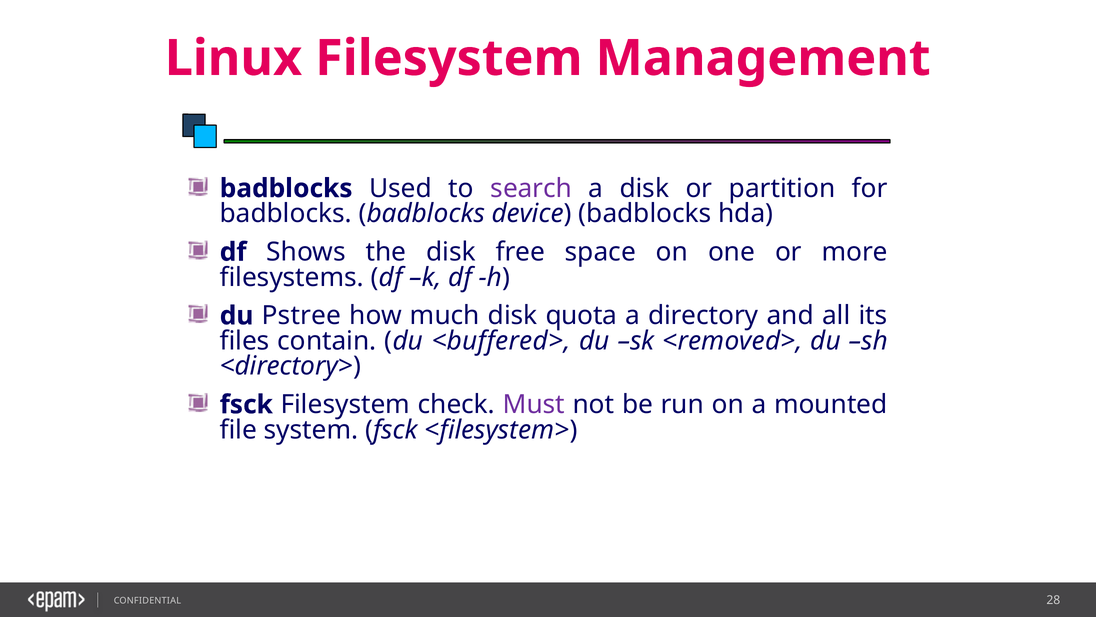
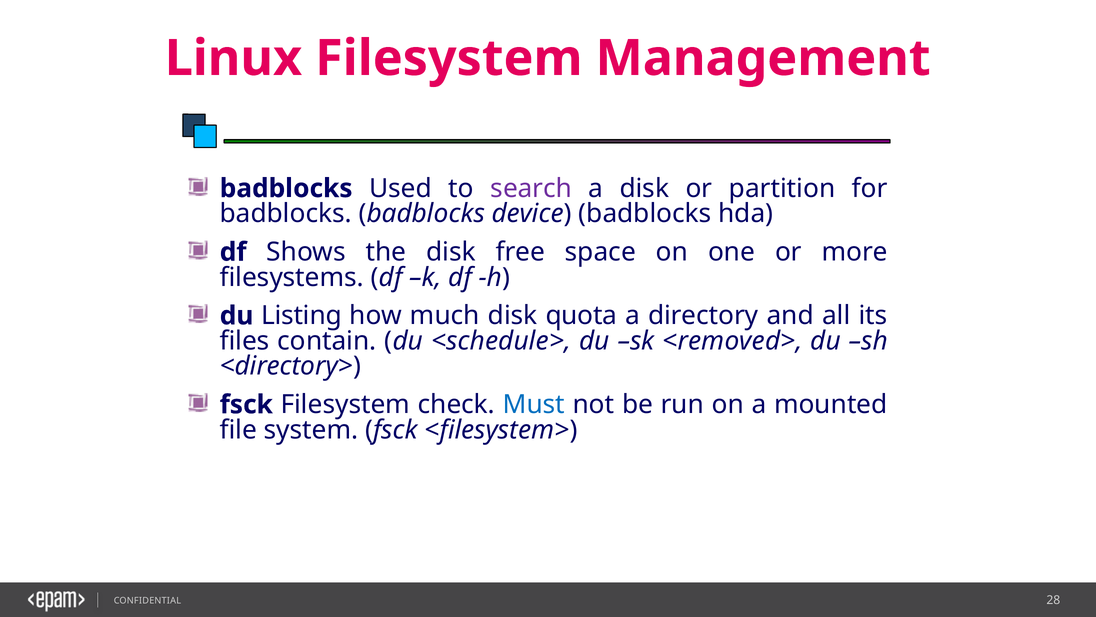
Pstree: Pstree -> Listing
<buffered>: <buffered> -> <schedule>
Must colour: purple -> blue
